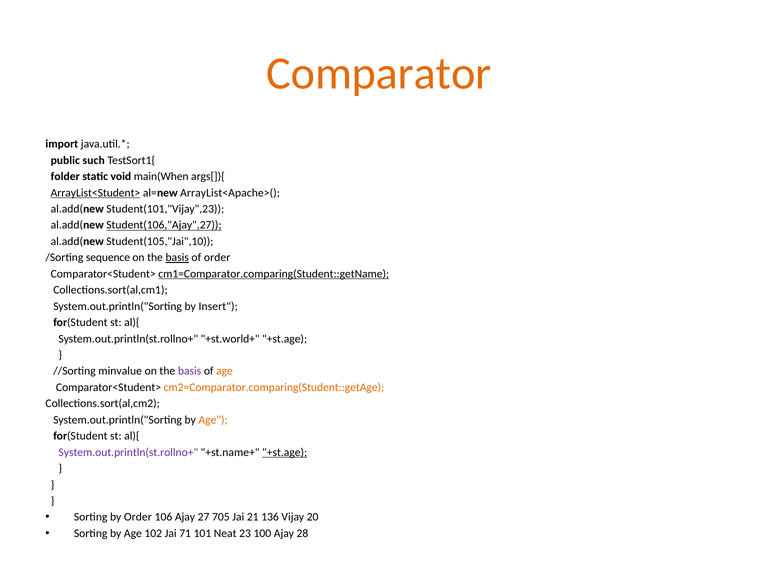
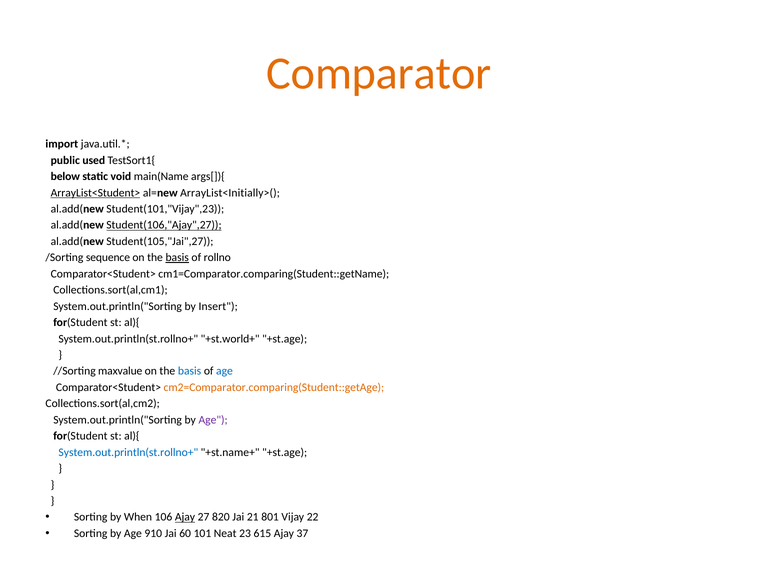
such: such -> used
folder: folder -> below
main(When: main(When -> main(Name
ArrayList<Apache>(: ArrayList<Apache>( -> ArrayList<Initially>(
Student(105,"Jai",10: Student(105,"Jai",10 -> Student(105,"Jai",27
of order: order -> rollno
cm1=Comparator.comparing(Student::getName underline: present -> none
minvalue: minvalue -> maxvalue
basis at (190, 371) colour: purple -> blue
age at (224, 371) colour: orange -> blue
Age at (213, 420) colour: orange -> purple
System.out.println(st.rollno+ at (128, 453) colour: purple -> blue
+st.age at (285, 453) underline: present -> none
by Order: Order -> When
Ajay at (185, 518) underline: none -> present
705: 705 -> 820
136: 136 -> 801
20: 20 -> 22
102: 102 -> 910
71: 71 -> 60
100: 100 -> 615
28: 28 -> 37
